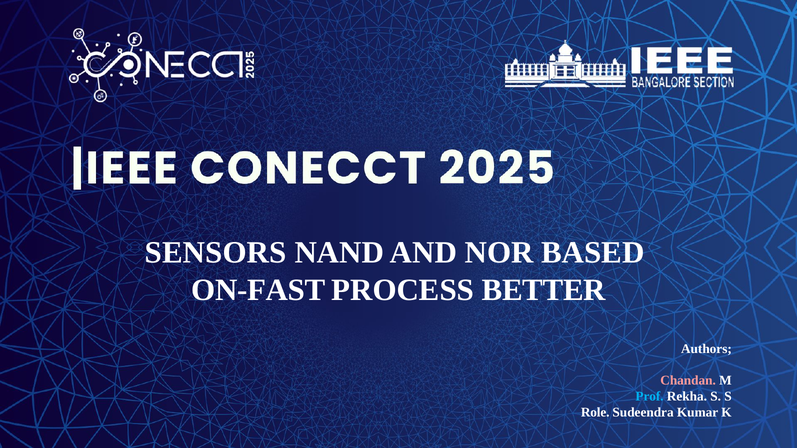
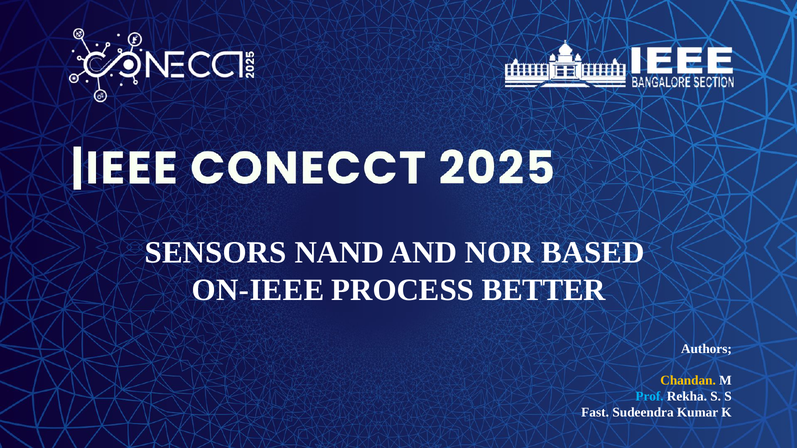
ON-FAST: ON-FAST -> ON-IEEE
Chandan colour: pink -> yellow
Role: Role -> Fast
